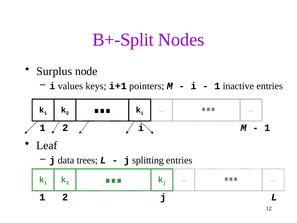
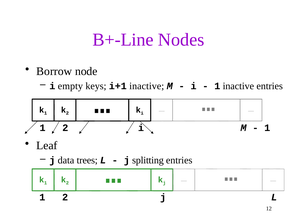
B+-Split: B+-Split -> B+-Line
Surplus: Surplus -> Borrow
values: values -> empty
i+1 pointers: pointers -> inactive
